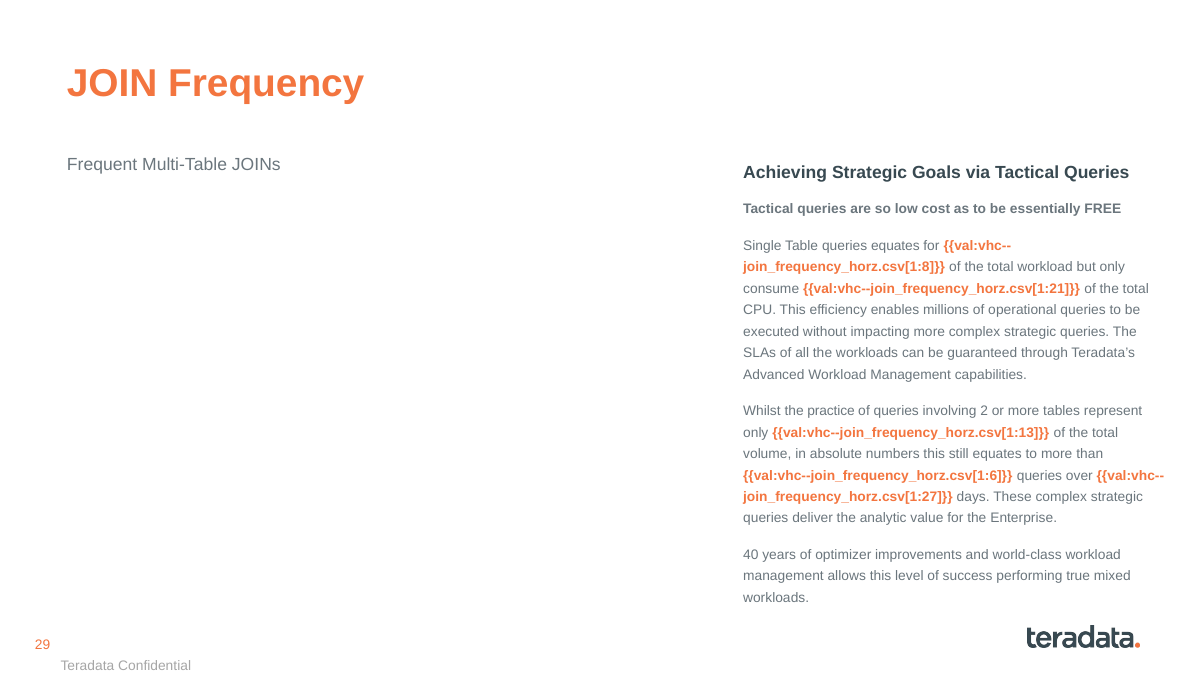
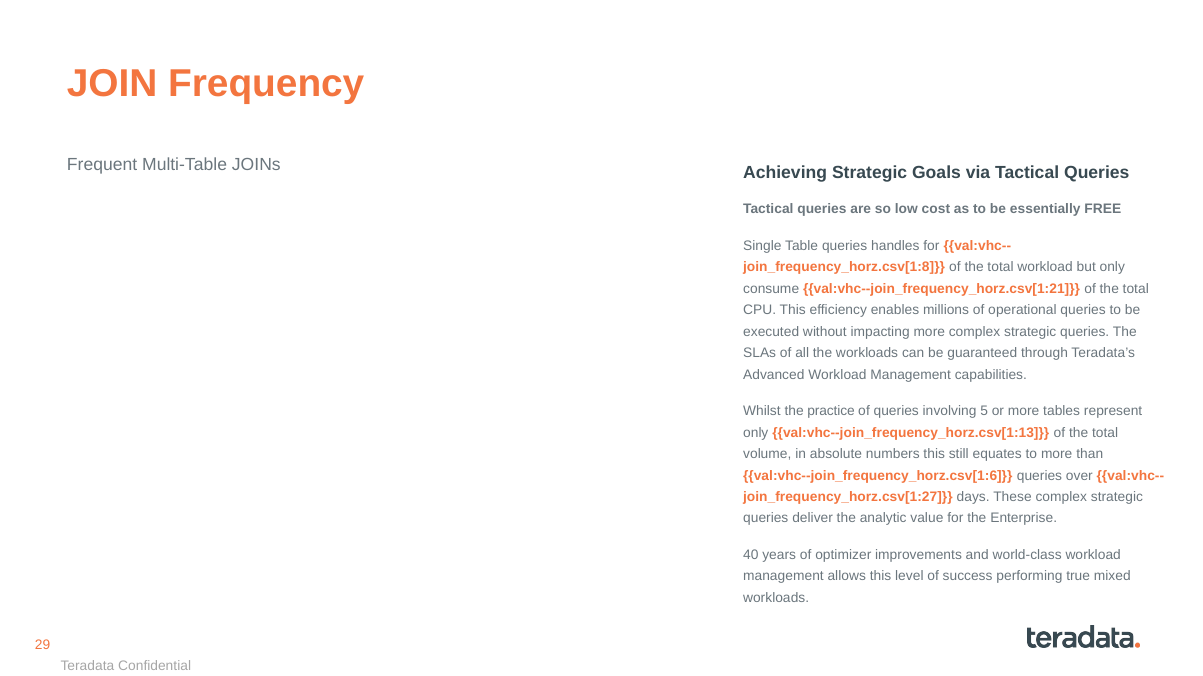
queries equates: equates -> handles
2: 2 -> 5
